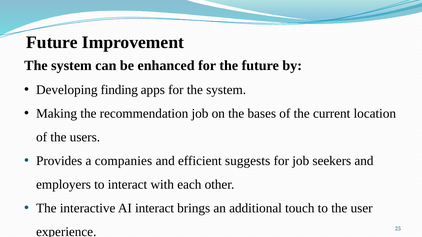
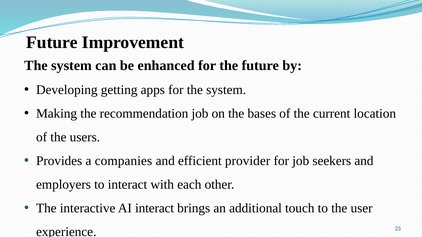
finding: finding -> getting
suggests: suggests -> provider
